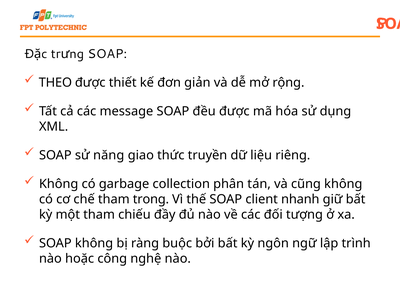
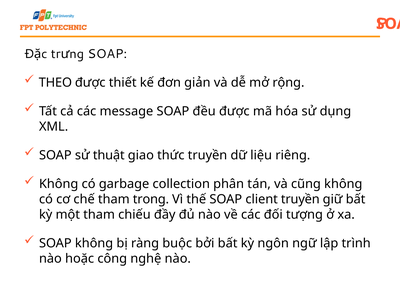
năng: năng -> thuật
client nhanh: nhanh -> truyền
